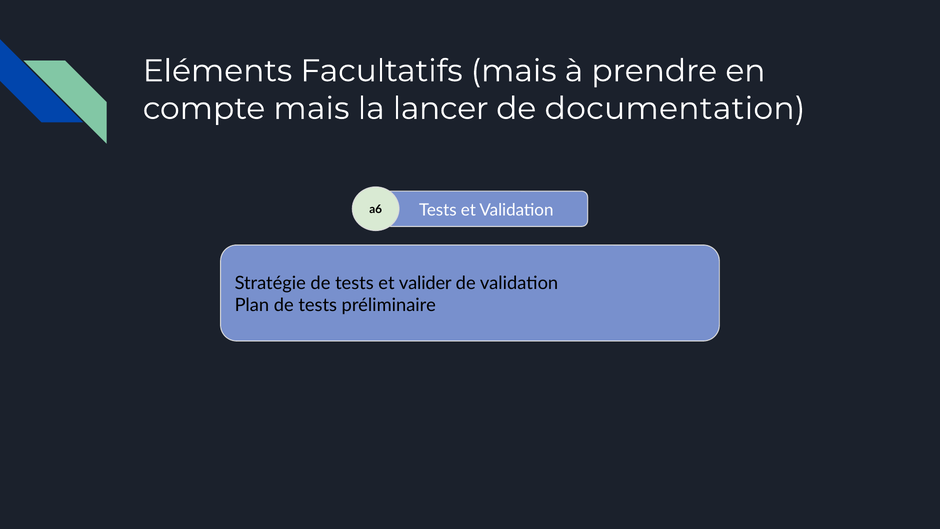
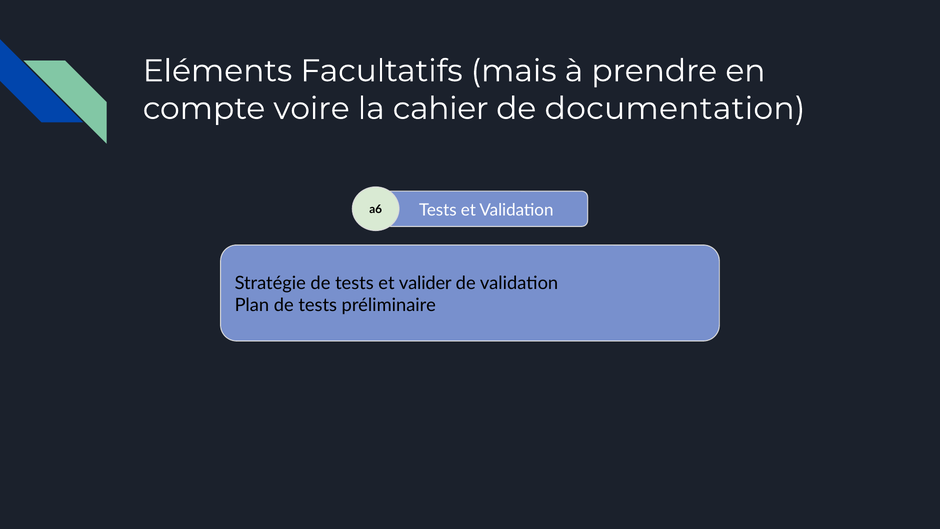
compte mais: mais -> voire
lancer: lancer -> cahier
